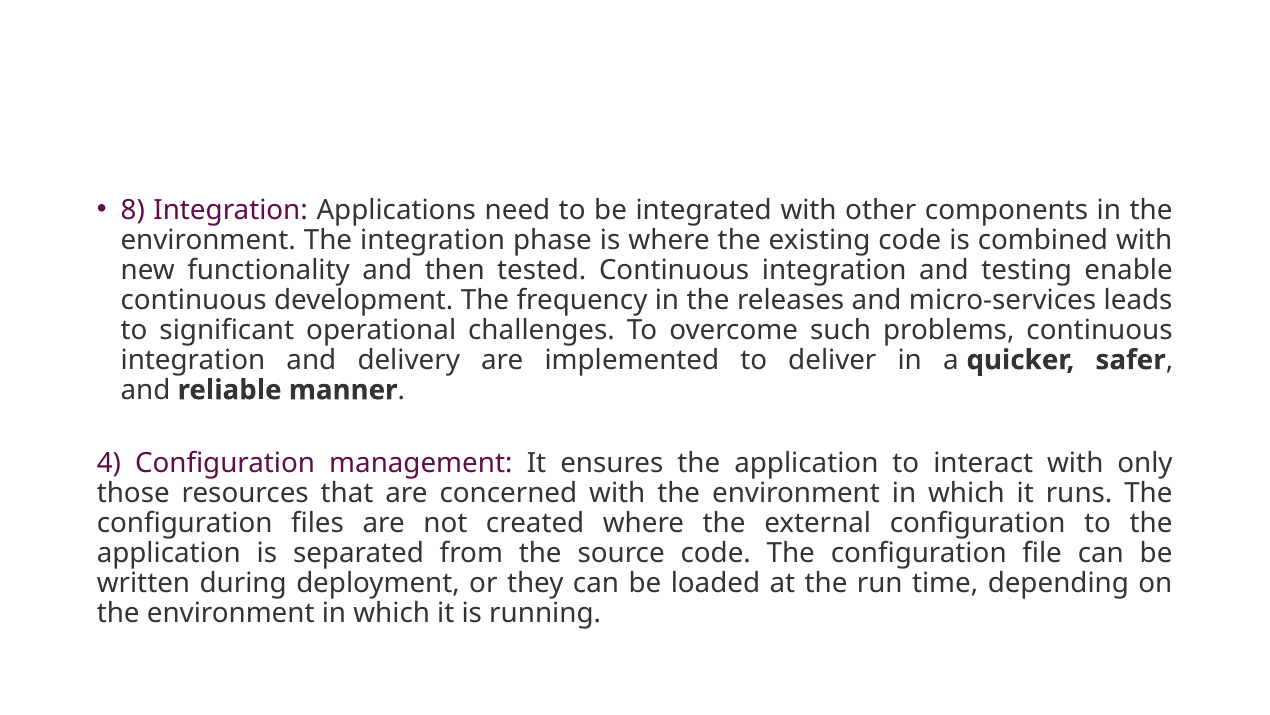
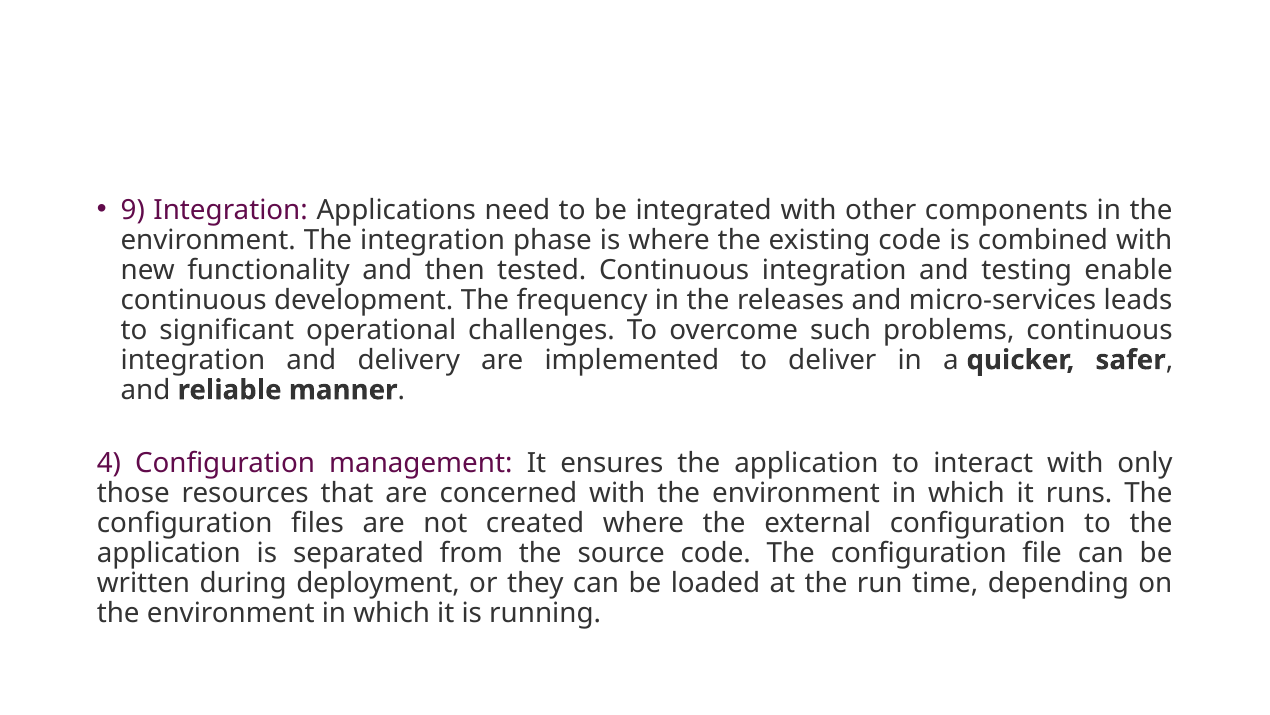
8: 8 -> 9
